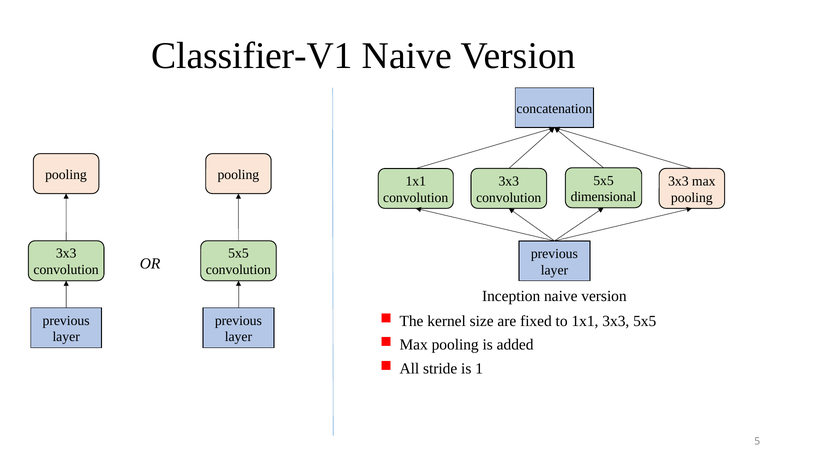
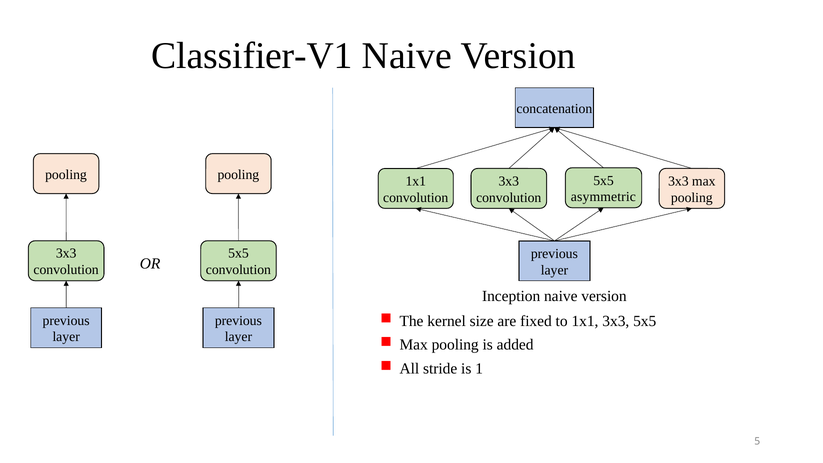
dimensional: dimensional -> asymmetric
